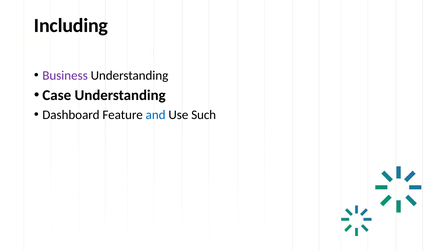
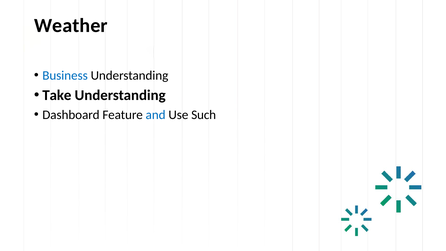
Including: Including -> Weather
Business colour: purple -> blue
Case: Case -> Take
